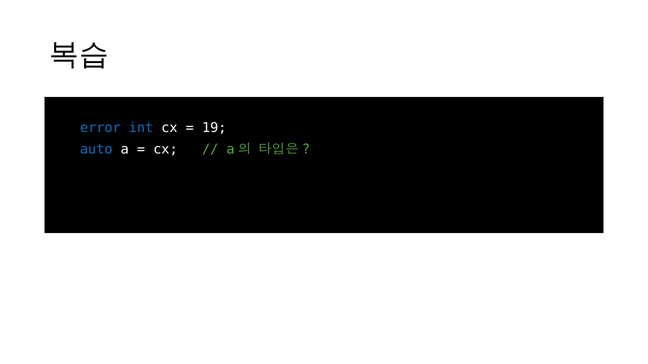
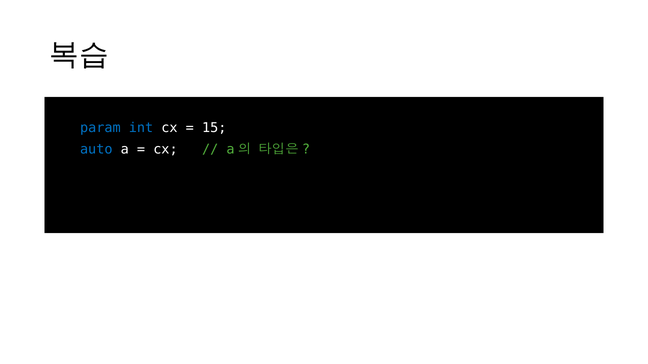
error: error -> param
19: 19 -> 15
